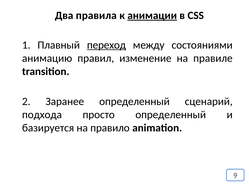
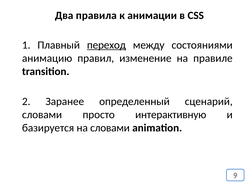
анимации underline: present -> none
подхода at (42, 115): подхода -> словами
просто определенный: определенный -> интерактивную
на правило: правило -> словами
